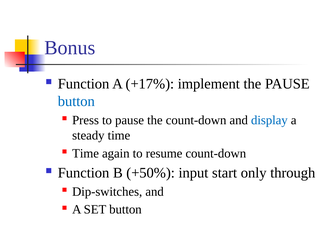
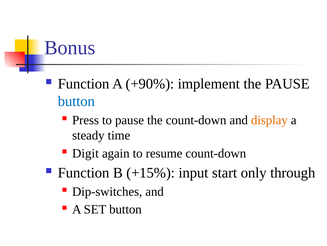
+17%: +17% -> +90%
display colour: blue -> orange
Time at (86, 153): Time -> Digit
+50%: +50% -> +15%
